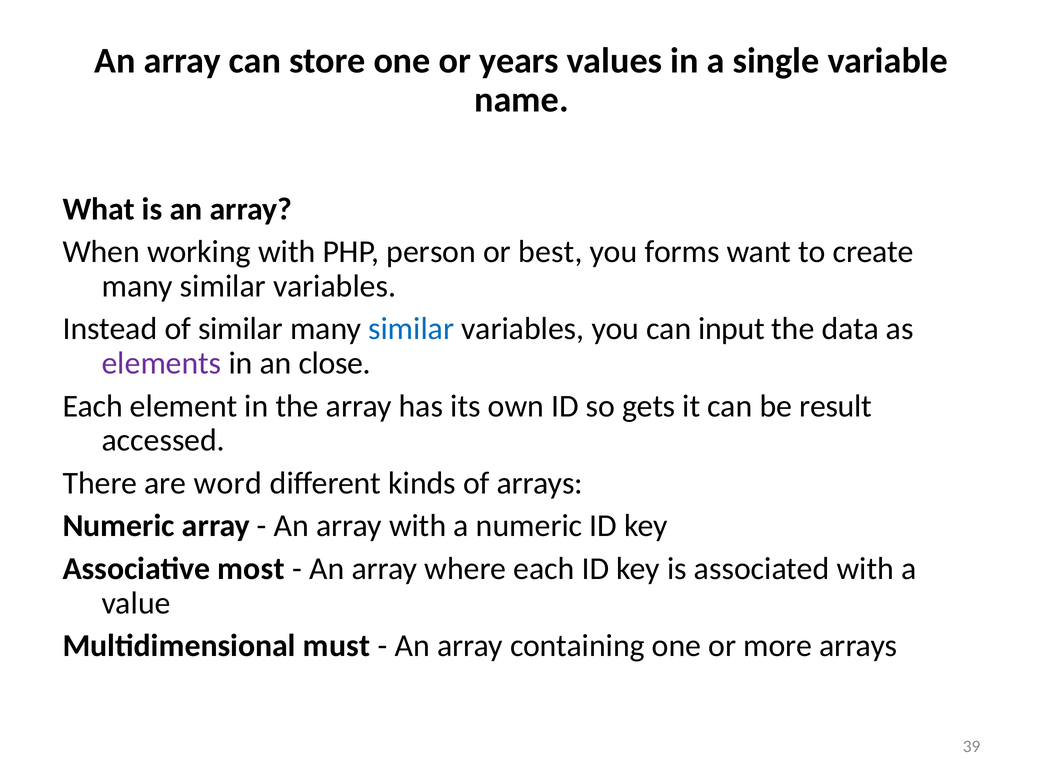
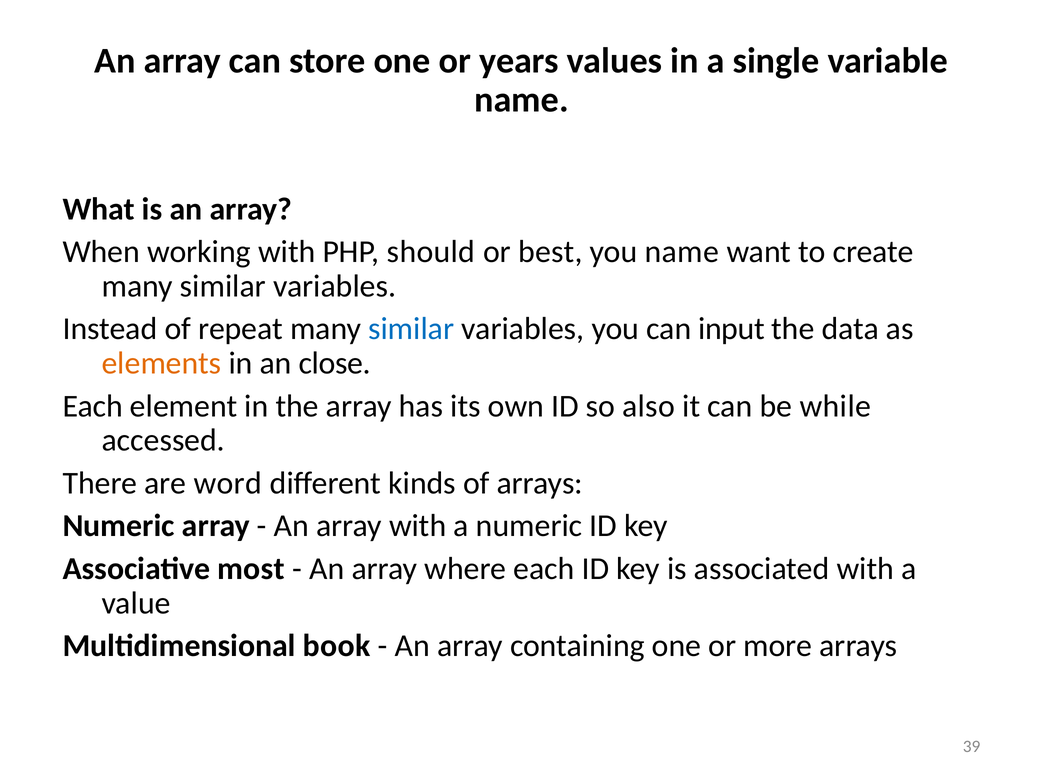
person: person -> should
you forms: forms -> name
of similar: similar -> repeat
elements colour: purple -> orange
gets: gets -> also
result: result -> while
must: must -> book
